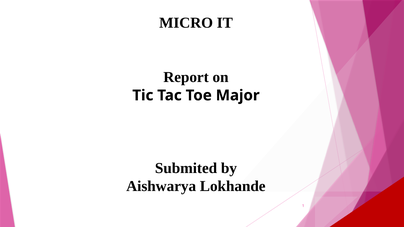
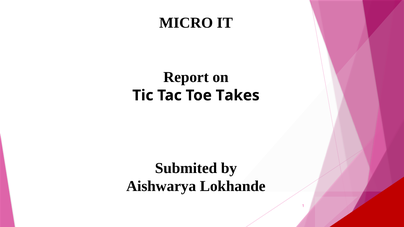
Major: Major -> Takes
